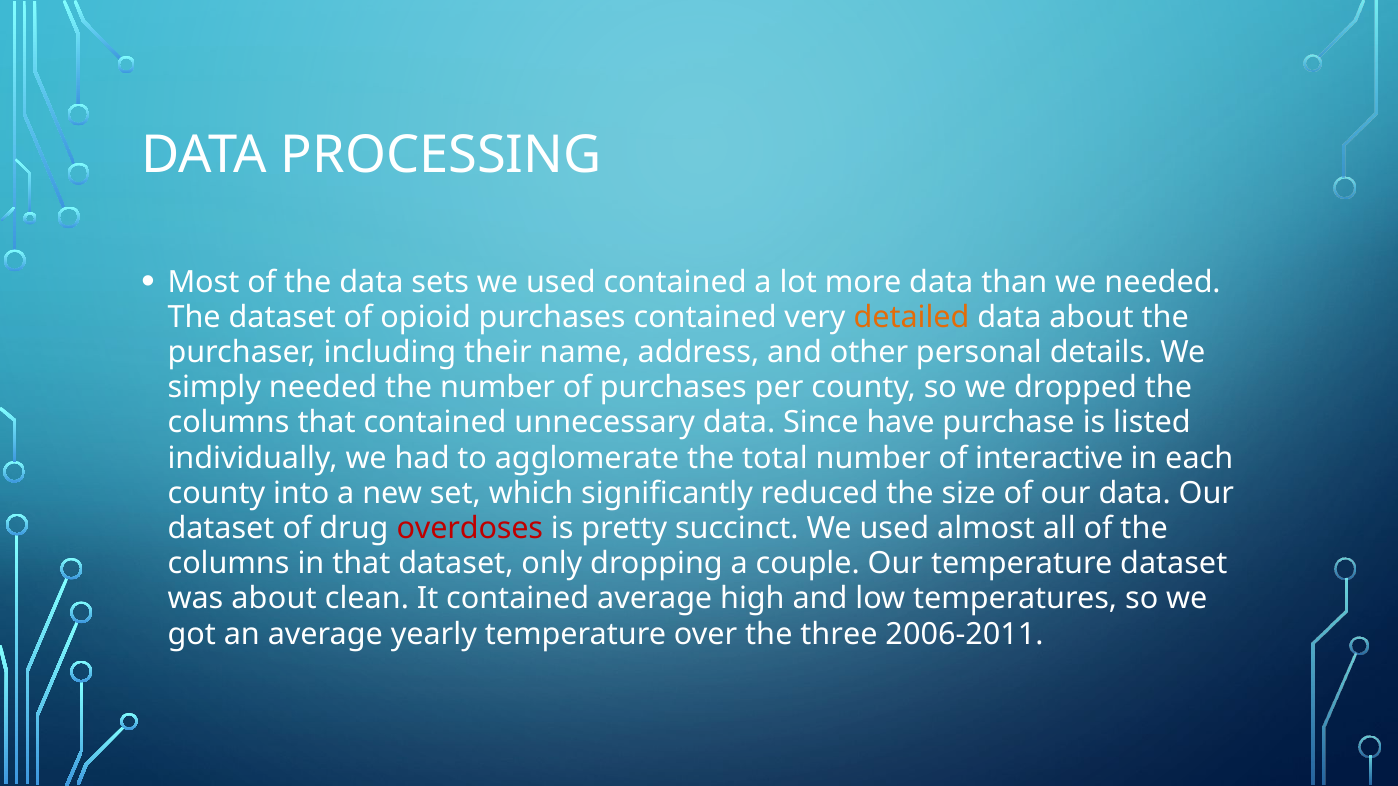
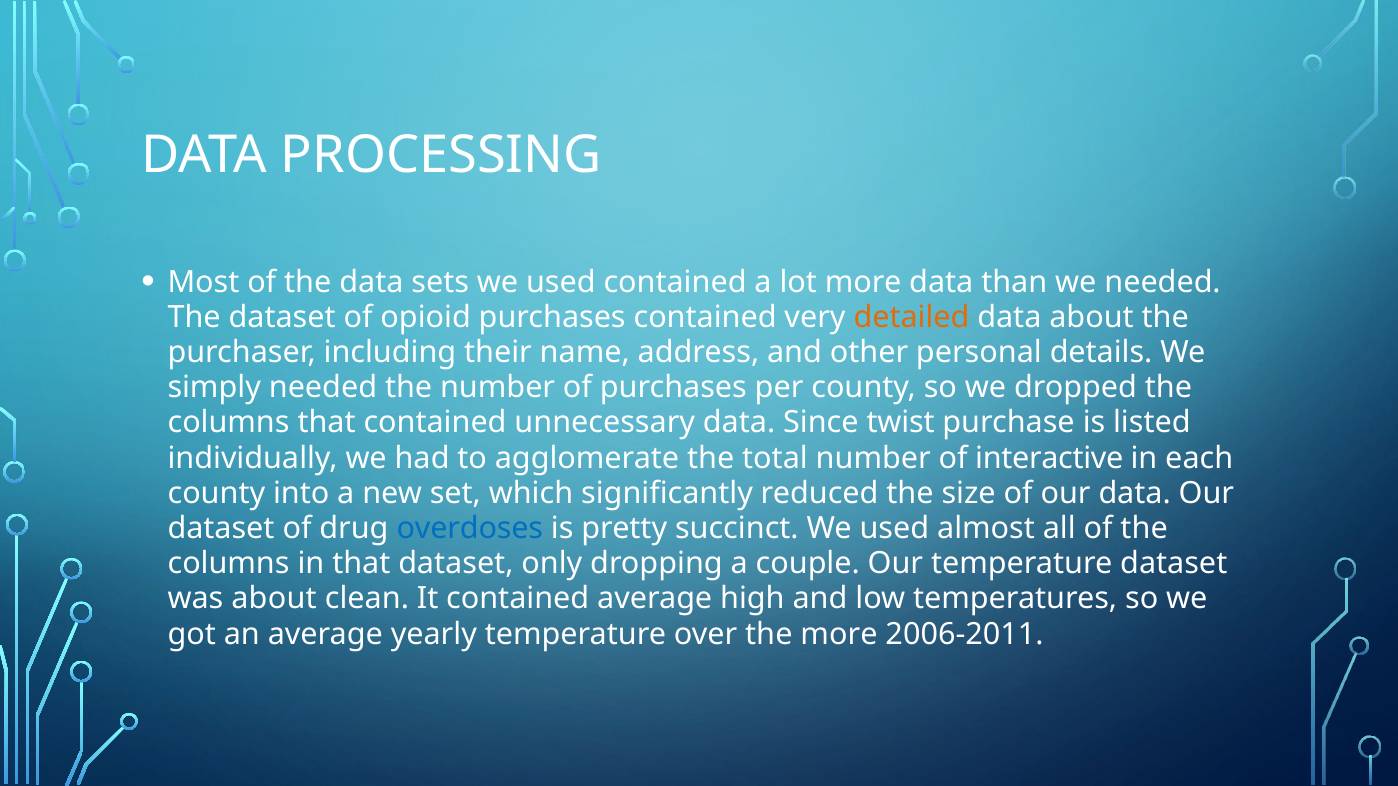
have: have -> twist
overdoses colour: red -> blue
the three: three -> more
